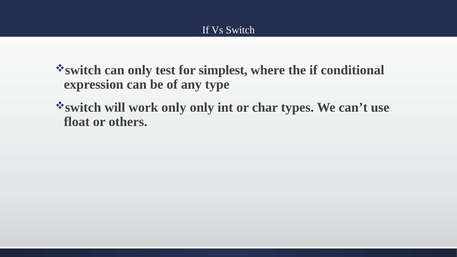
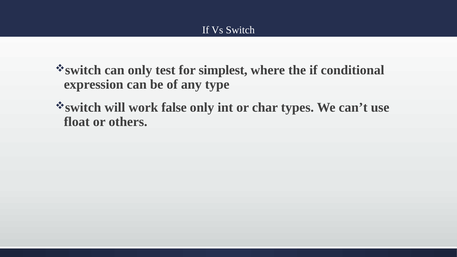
work only: only -> false
